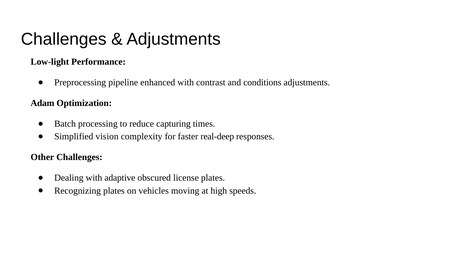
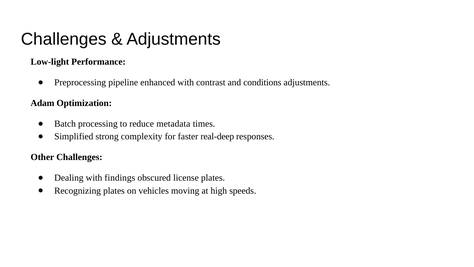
capturing: capturing -> metadata
vision: vision -> strong
adaptive: adaptive -> findings
